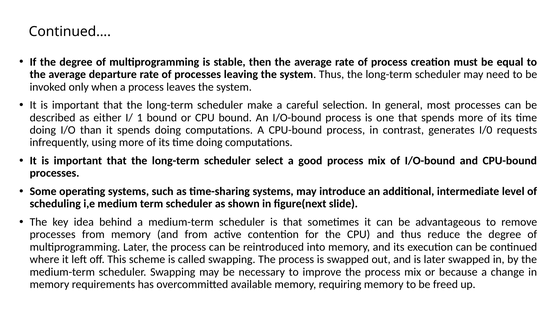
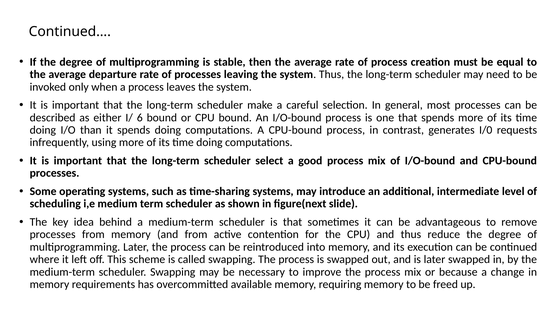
1: 1 -> 6
